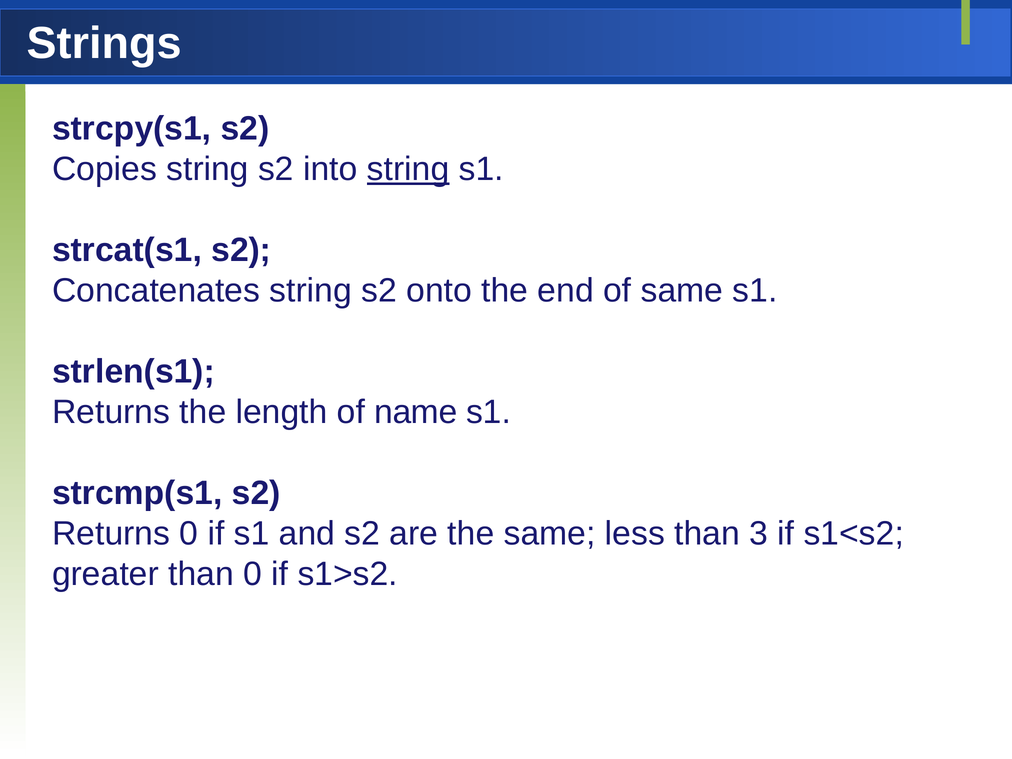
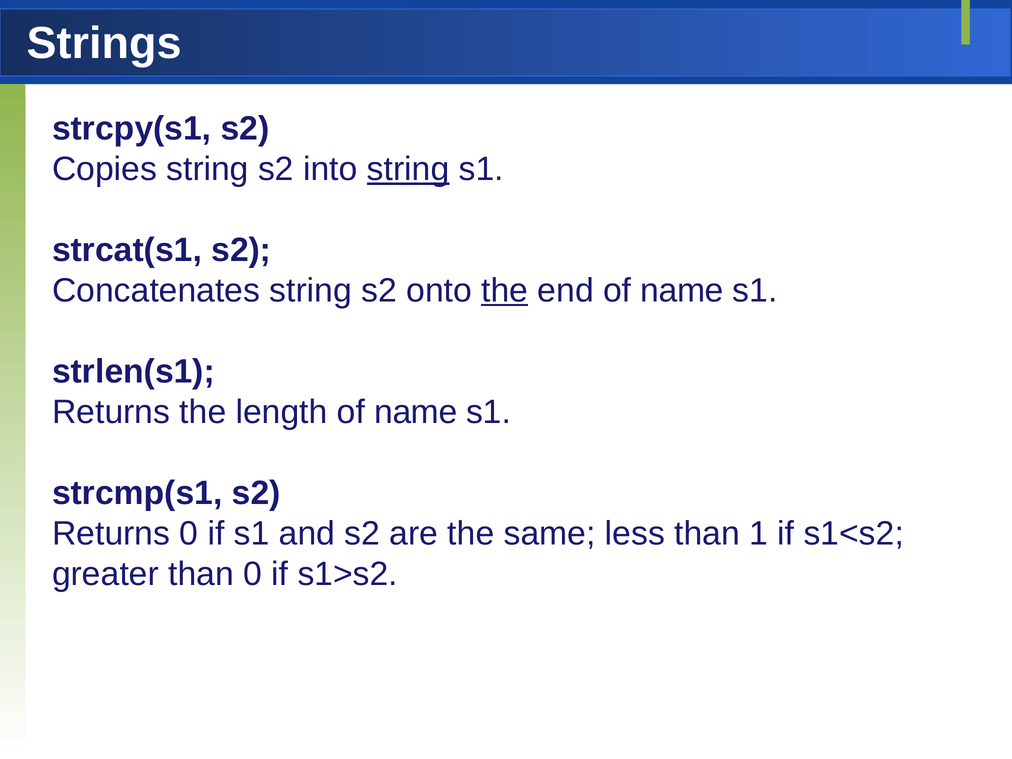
the at (505, 291) underline: none -> present
end of same: same -> name
3: 3 -> 1
